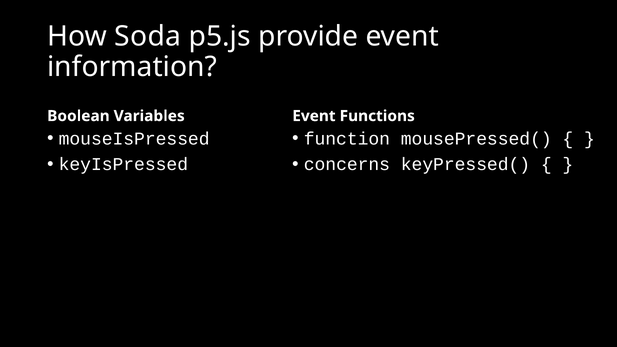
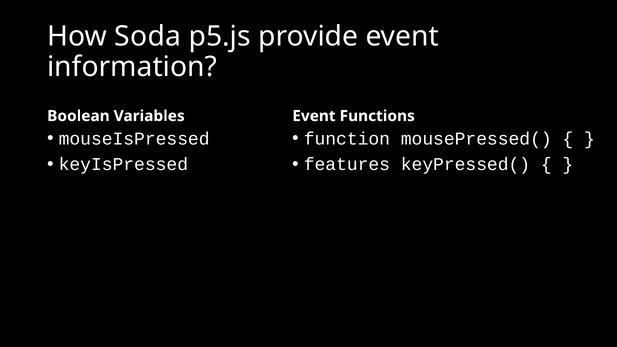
concerns: concerns -> features
